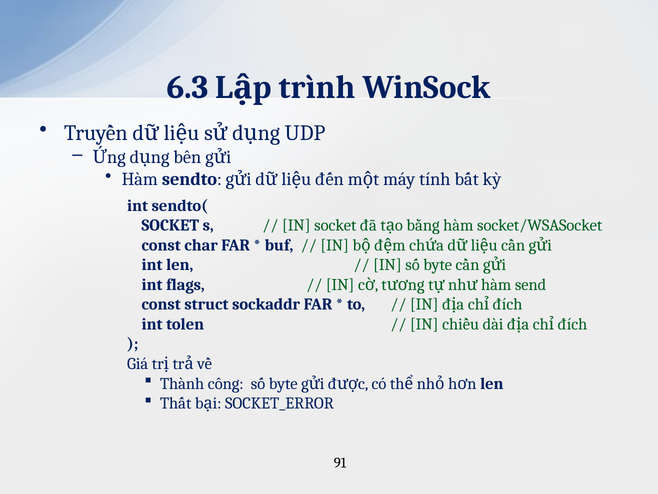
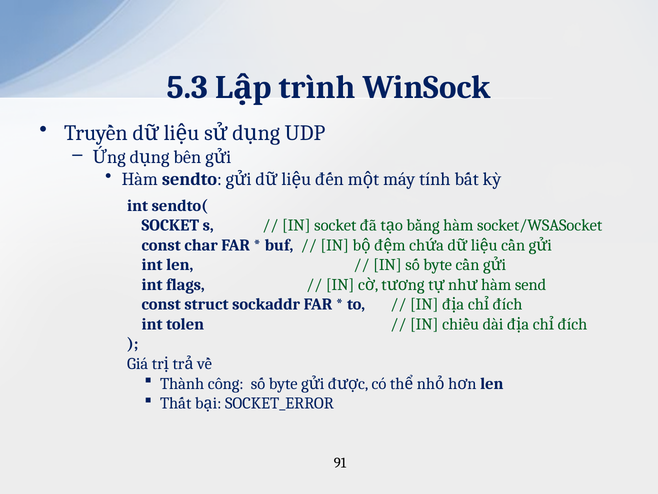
6.3: 6.3 -> 5.3
